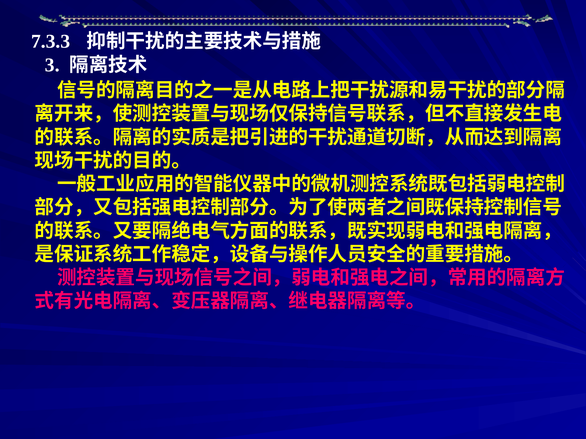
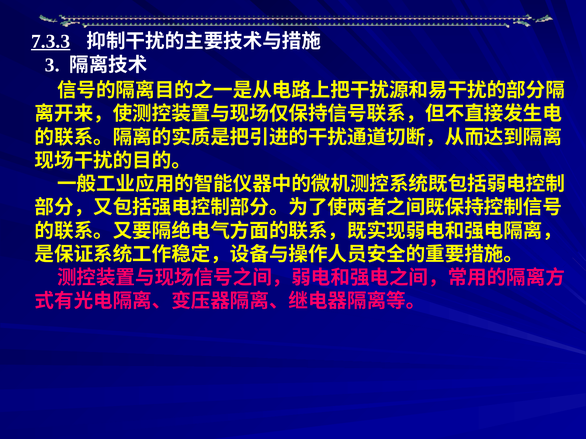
7.3.3 underline: none -> present
